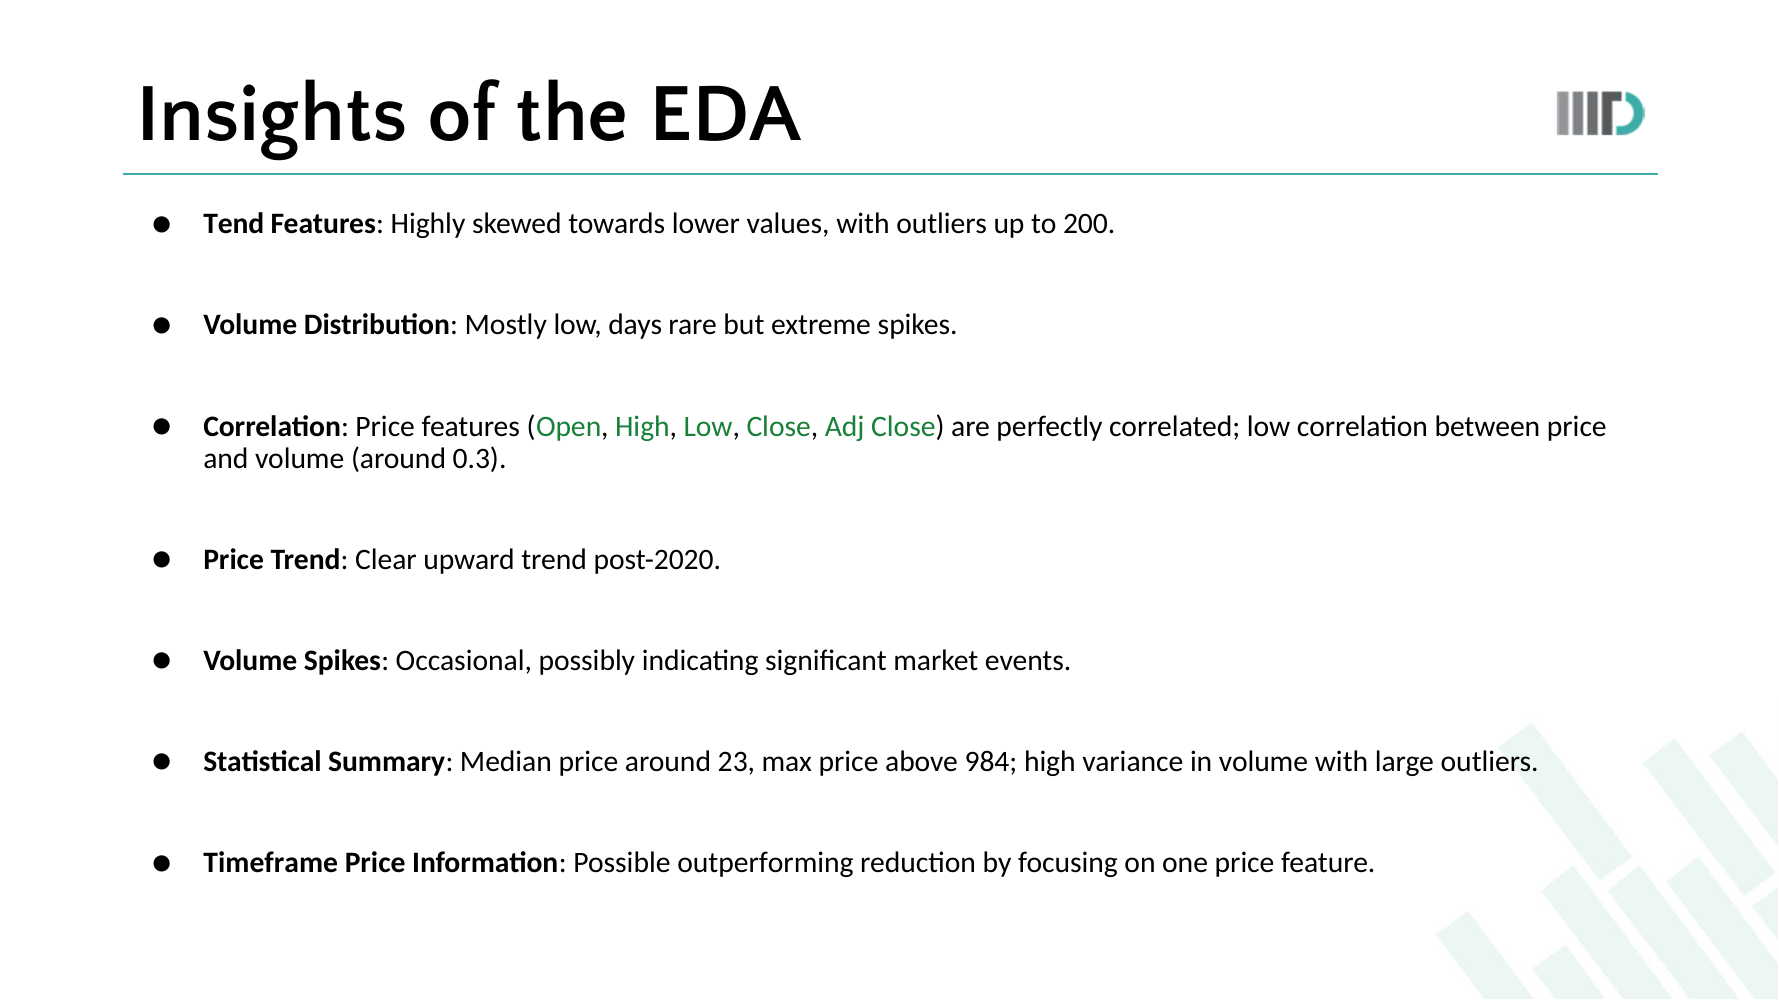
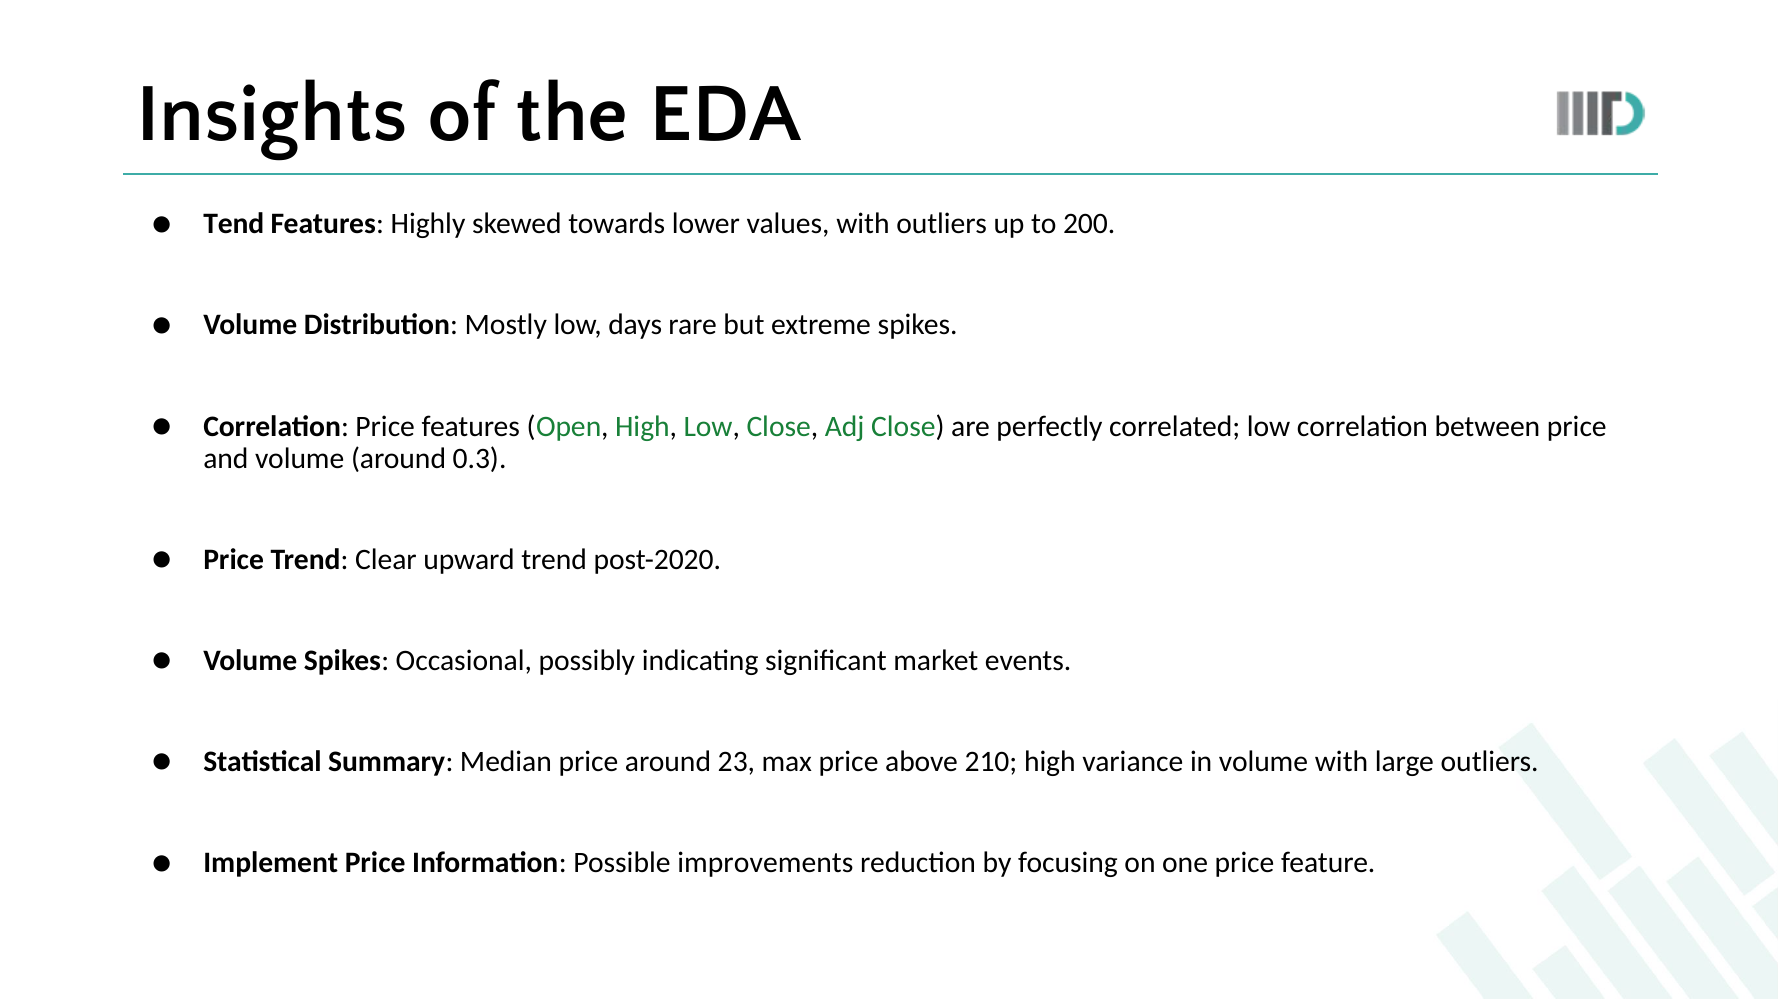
984: 984 -> 210
Timeframe: Timeframe -> Implement
outperforming: outperforming -> improvements
